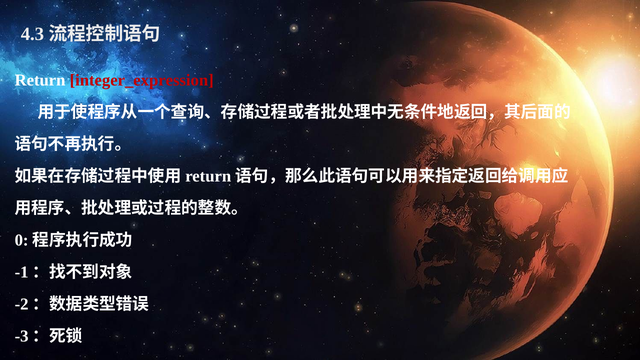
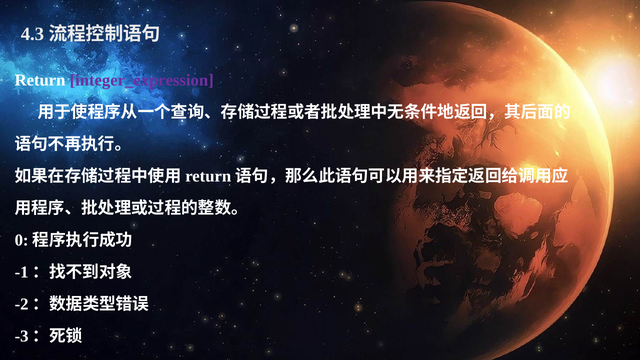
integer_expression colour: red -> purple
